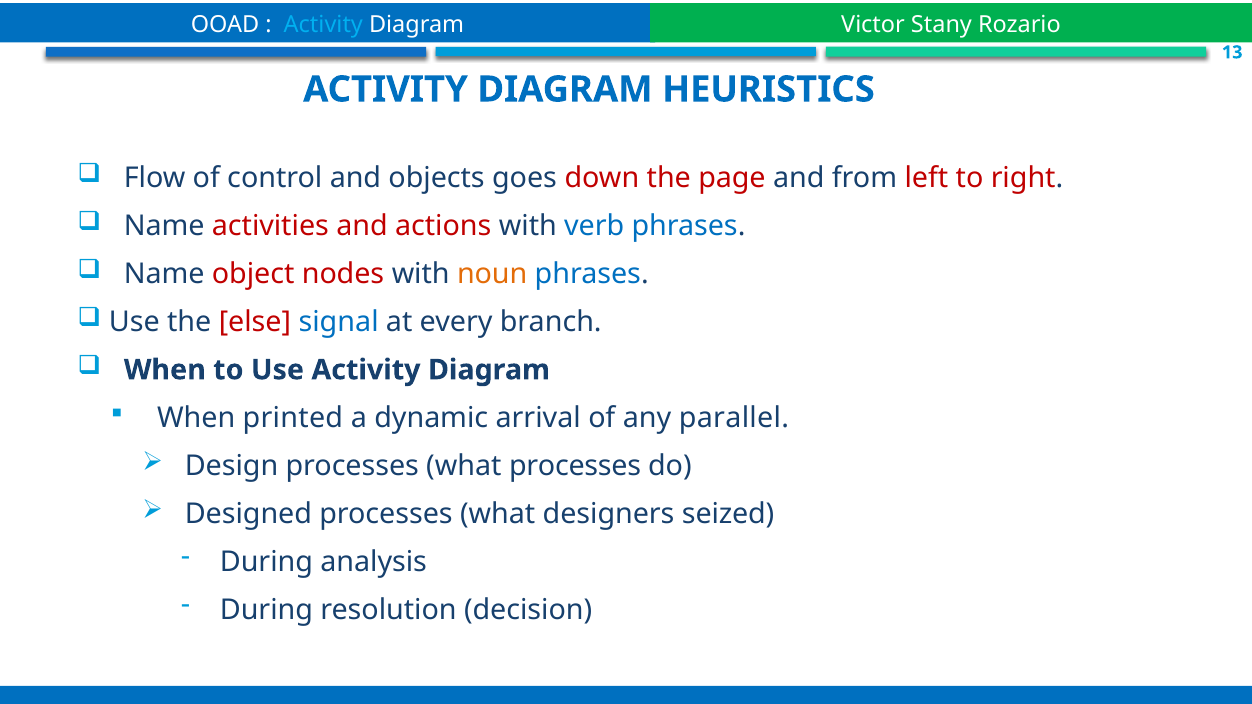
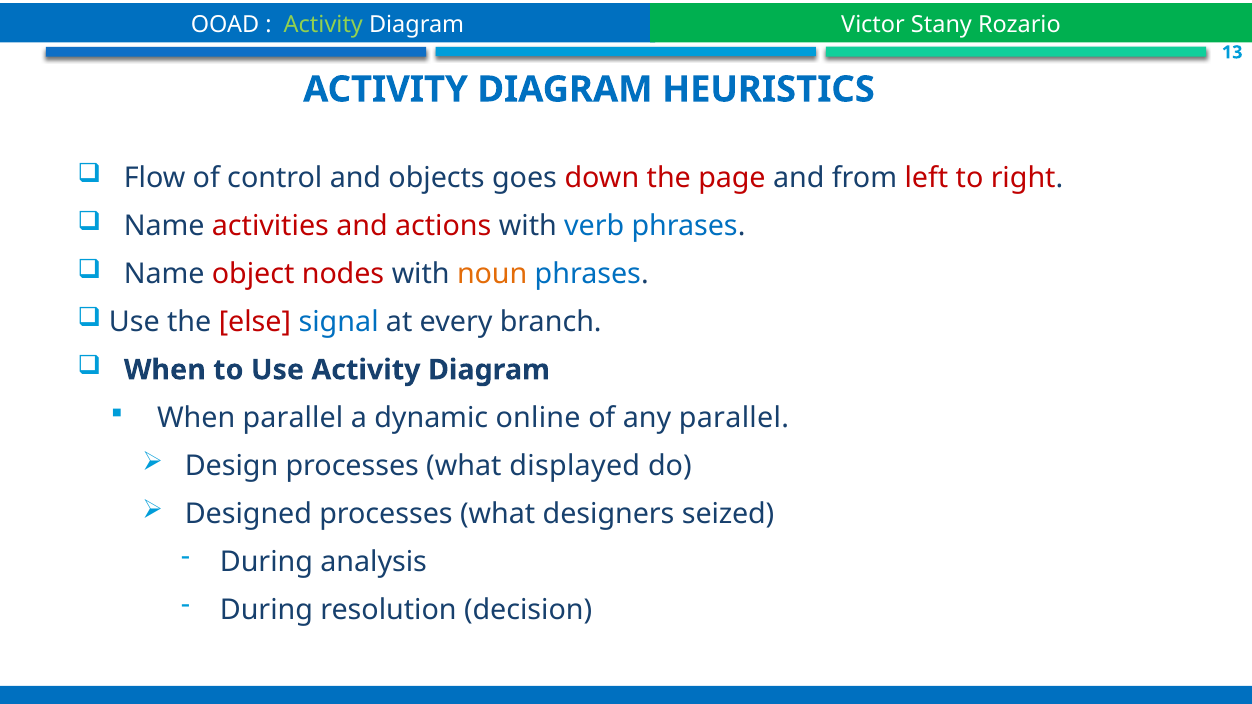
Activity at (323, 24) colour: light blue -> light green
When printed: printed -> parallel
arrival: arrival -> online
what processes: processes -> displayed
